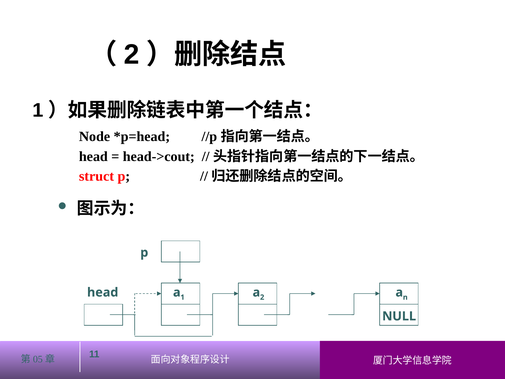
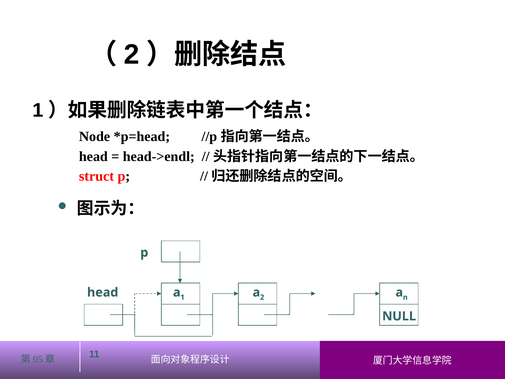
head->cout: head->cout -> head->endl
